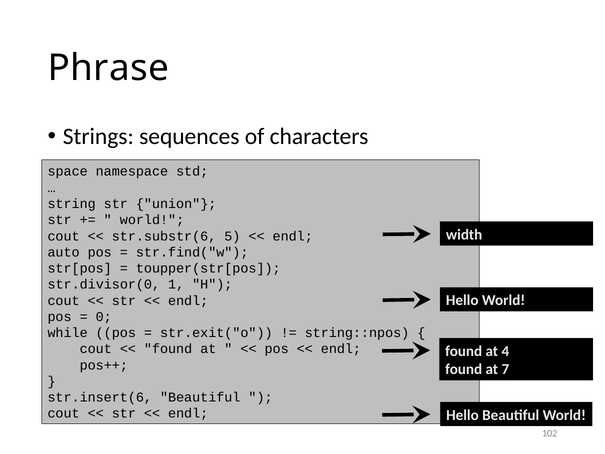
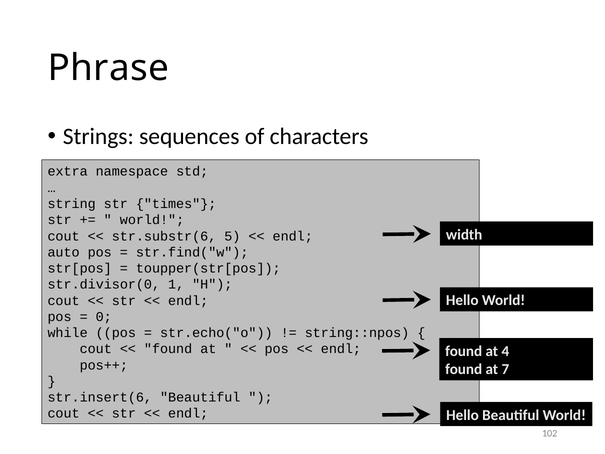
space: space -> extra
union: union -> times
str.exit("o: str.exit("o -> str.echo("o
